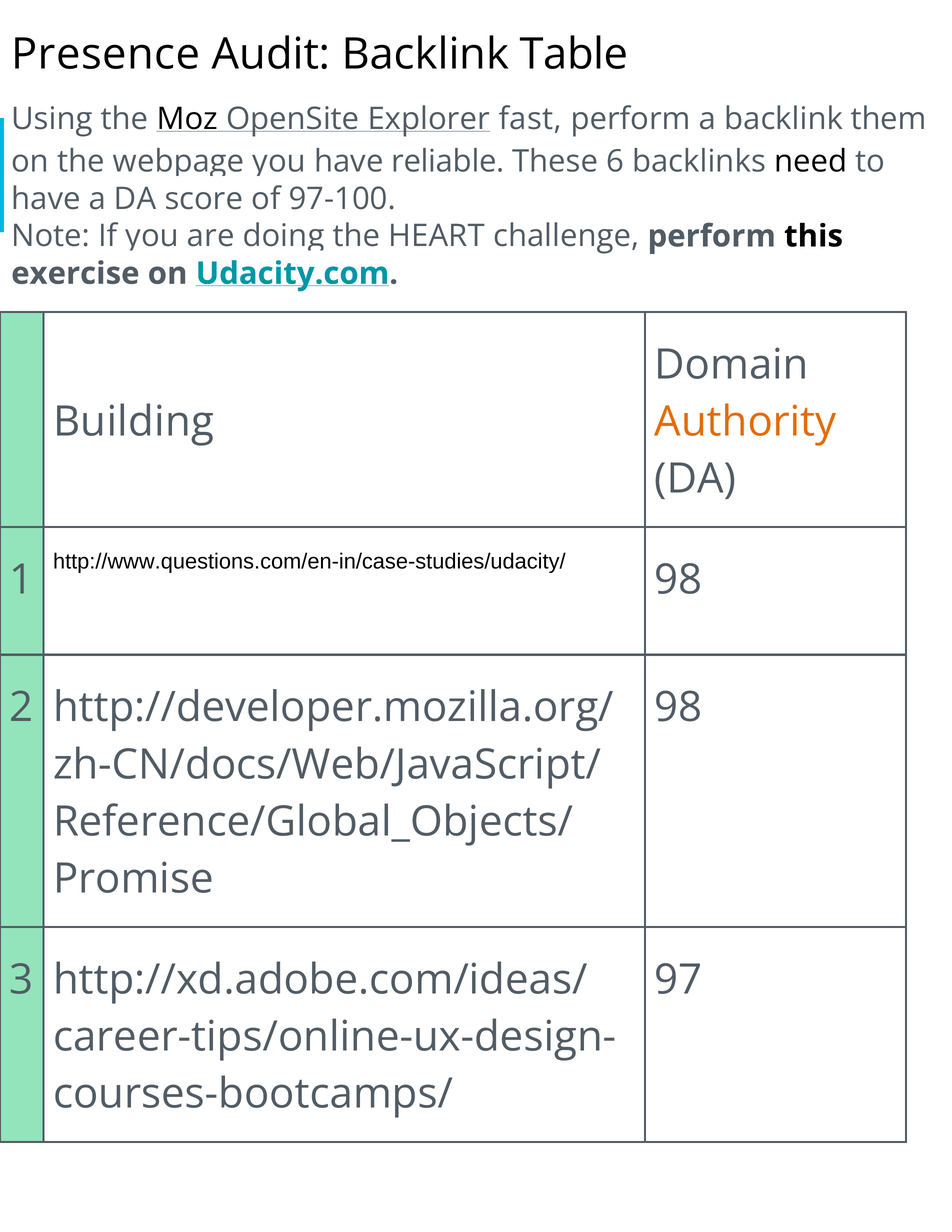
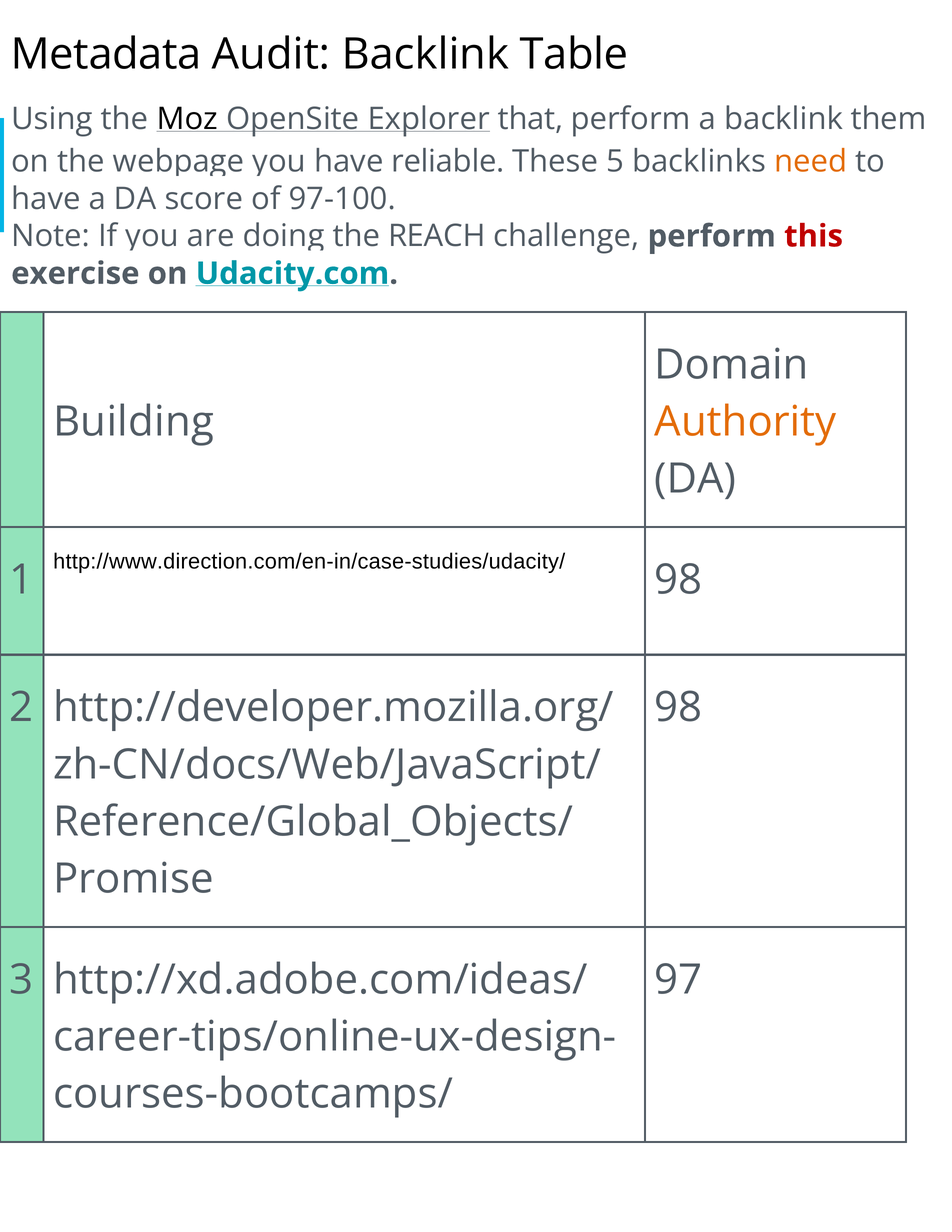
Presence: Presence -> Metadata
fast: fast -> that
6: 6 -> 5
need colour: black -> orange
HEART: HEART -> REACH
this colour: black -> red
http://www.questions.com/en-in/case-studies/udacity/: http://www.questions.com/en-in/case-studies/udacity/ -> http://www.direction.com/en-in/case-studies/udacity/
